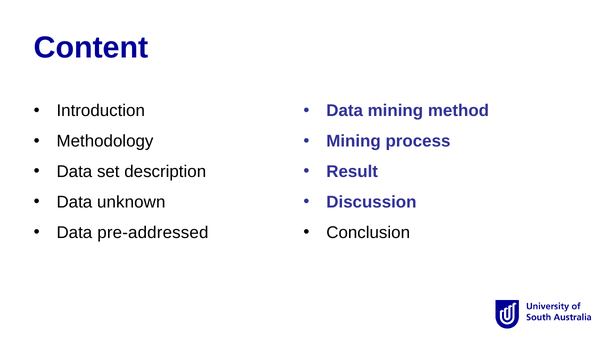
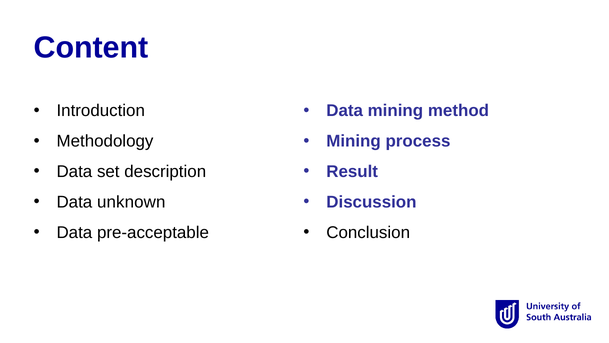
pre-addressed: pre-addressed -> pre-acceptable
